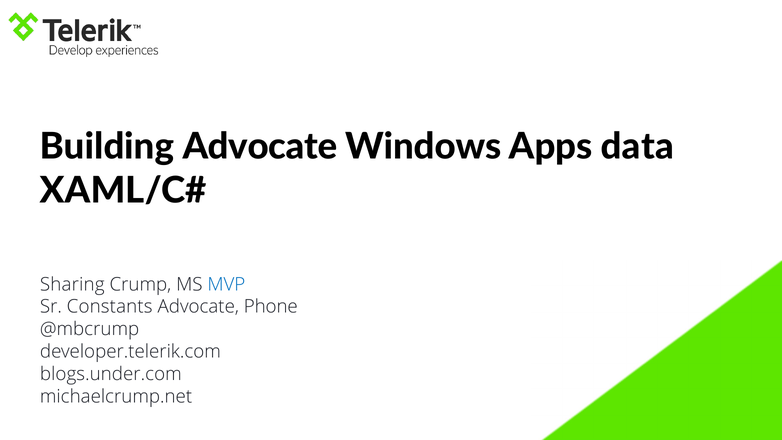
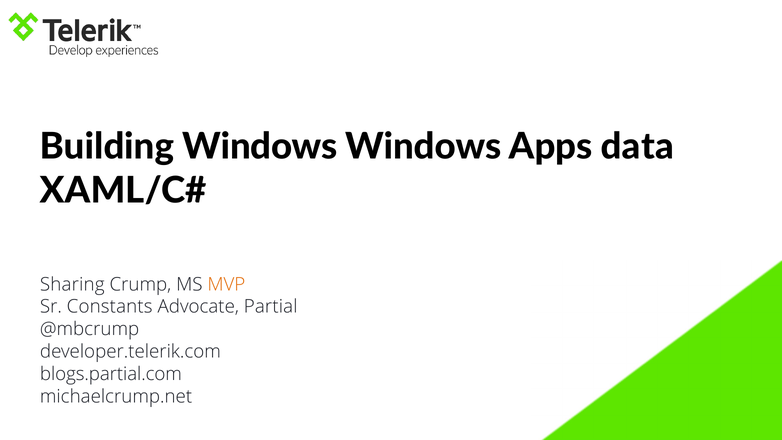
Building Advocate: Advocate -> Windows
MVP colour: blue -> orange
Phone: Phone -> Partial
blogs.under.com: blogs.under.com -> blogs.partial.com
